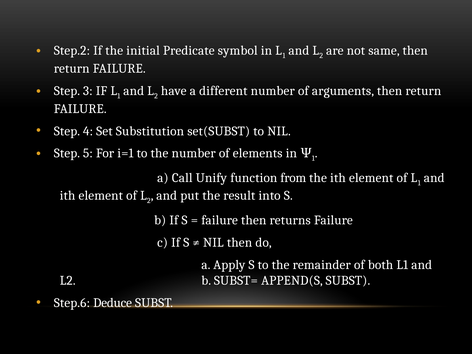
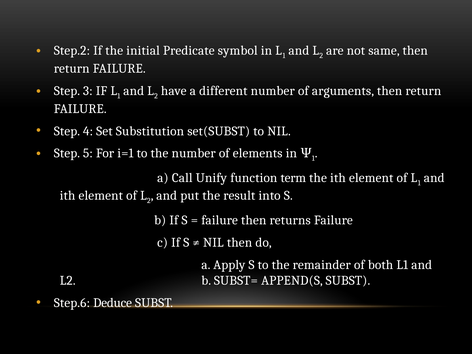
from: from -> term
